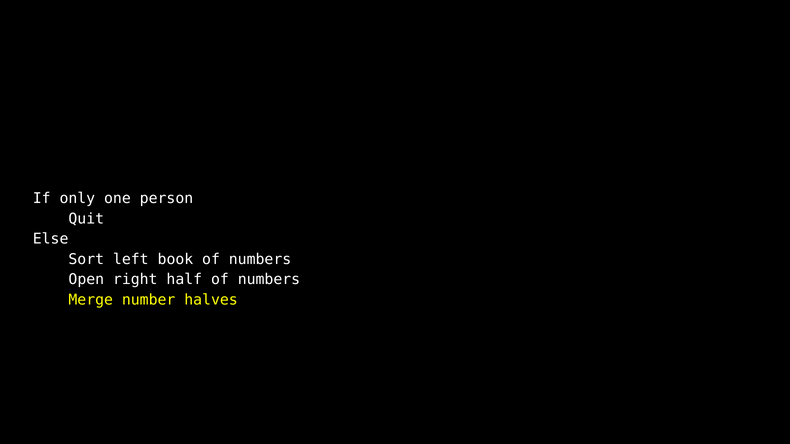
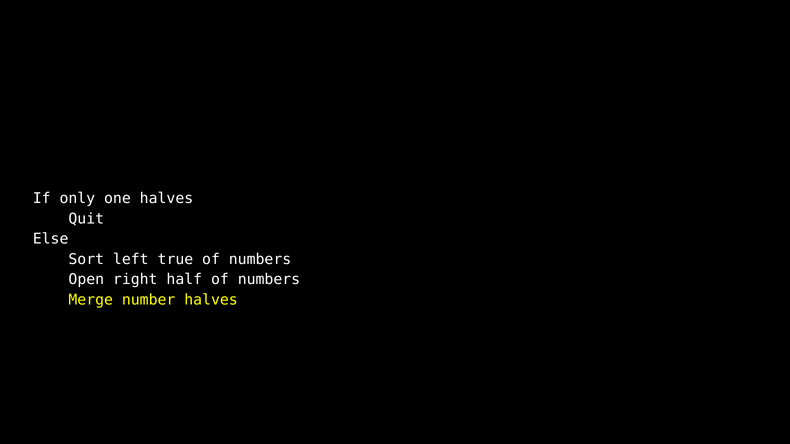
one person: person -> halves
book: book -> true
